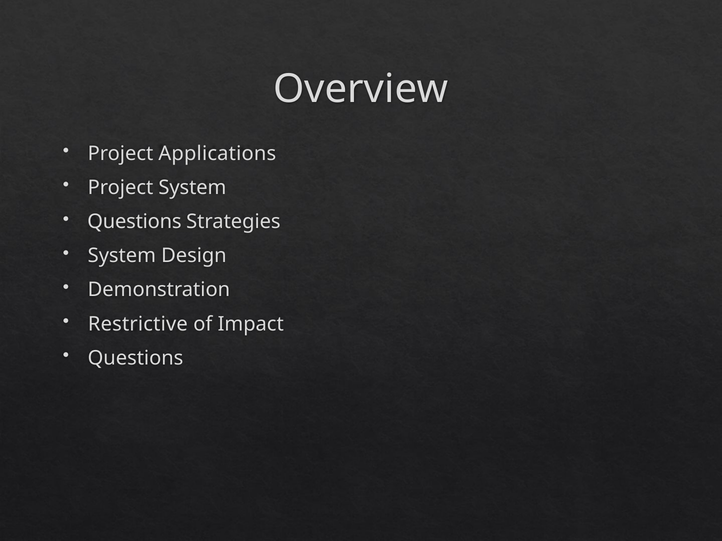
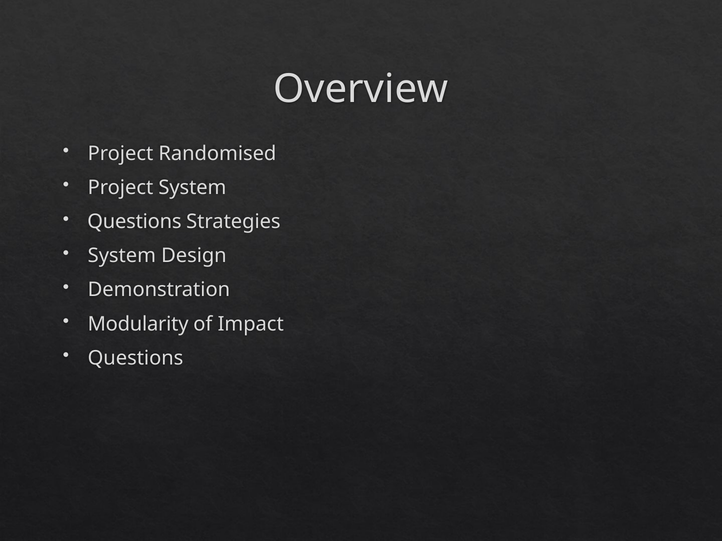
Applications: Applications -> Randomised
Restrictive: Restrictive -> Modularity
